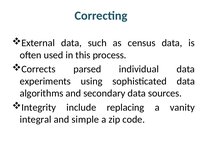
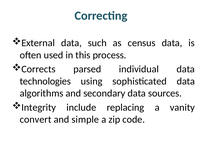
experiments: experiments -> technologies
integral: integral -> convert
